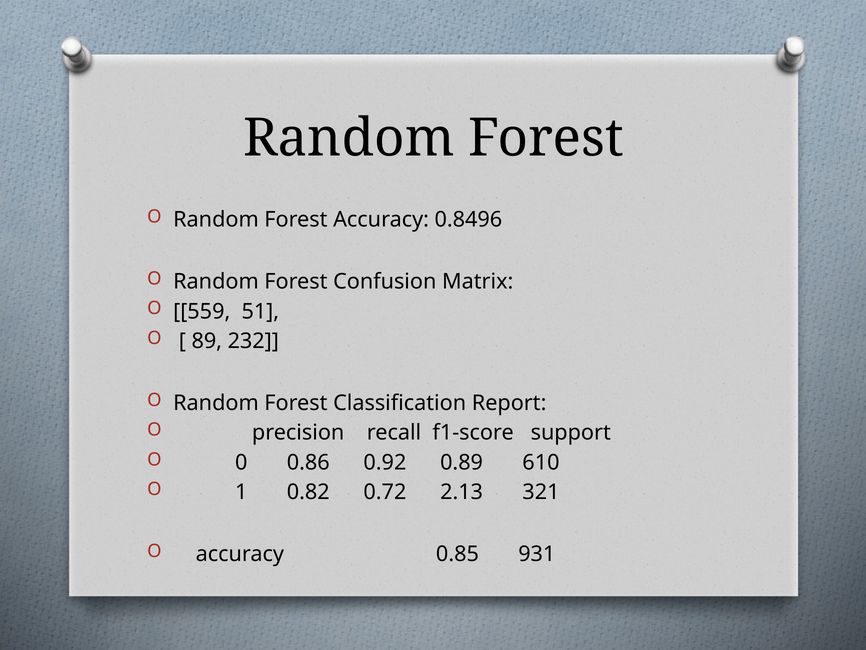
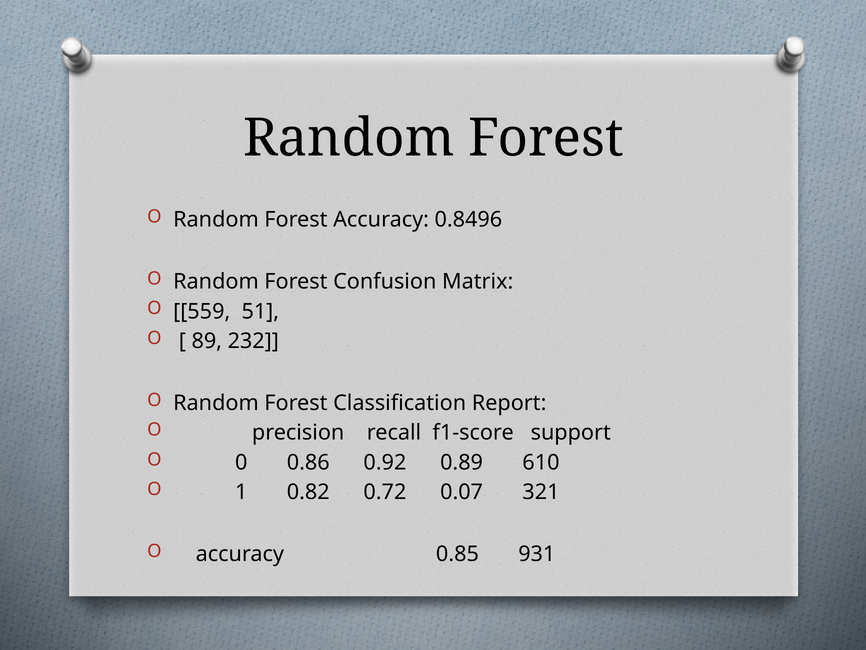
2.13: 2.13 -> 0.07
